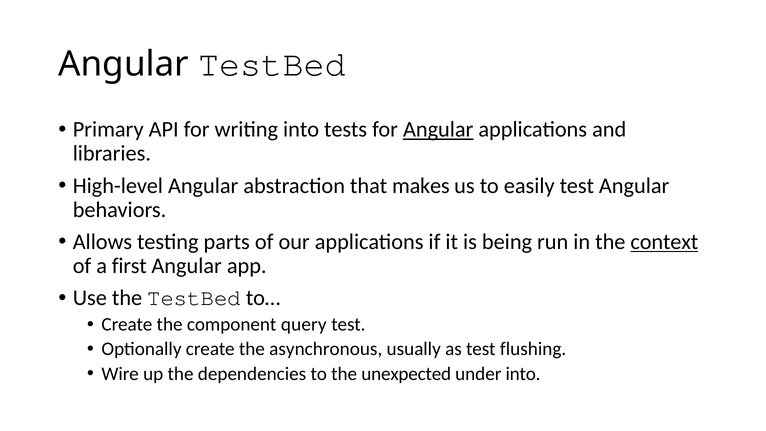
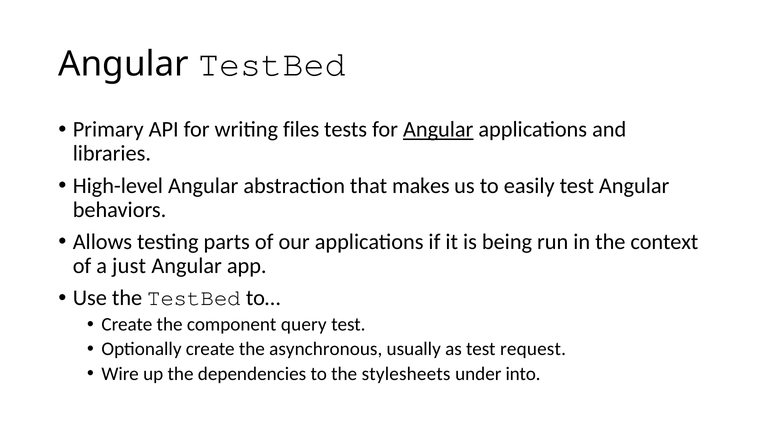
writing into: into -> files
context underline: present -> none
first: first -> just
flushing: flushing -> request
unexpected: unexpected -> stylesheets
